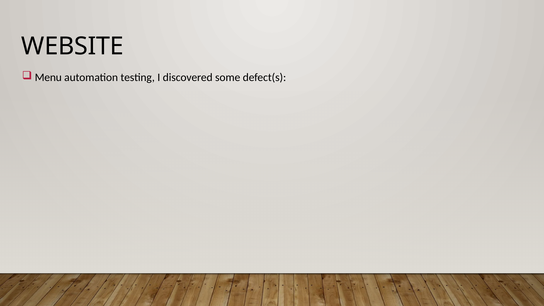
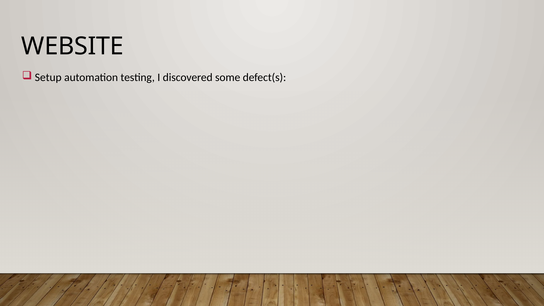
Menu: Menu -> Setup
